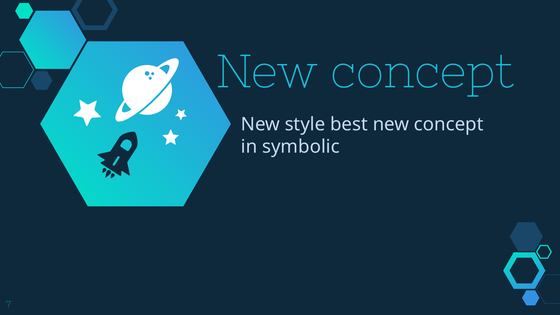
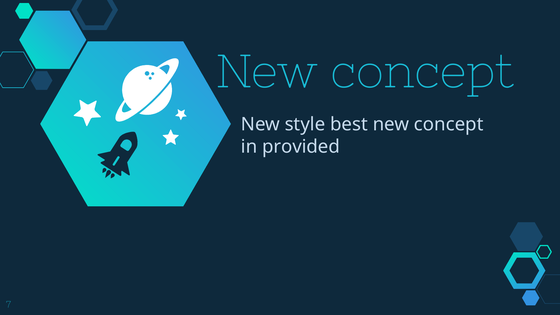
symbolic: symbolic -> provided
